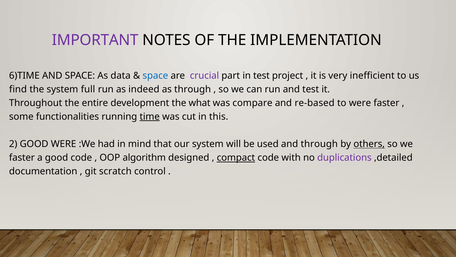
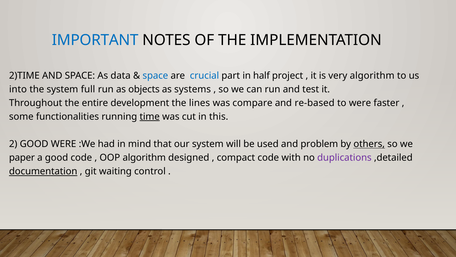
IMPORTANT colour: purple -> blue
6)TIME: 6)TIME -> 2)TIME
crucial colour: purple -> blue
in test: test -> half
very inefficient: inefficient -> algorithm
find: find -> into
indeed: indeed -> objects
as through: through -> systems
what: what -> lines
and through: through -> problem
faster at (22, 157): faster -> paper
compact underline: present -> none
documentation underline: none -> present
scratch: scratch -> waiting
